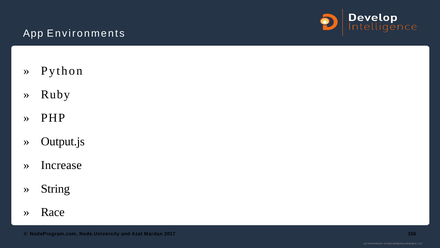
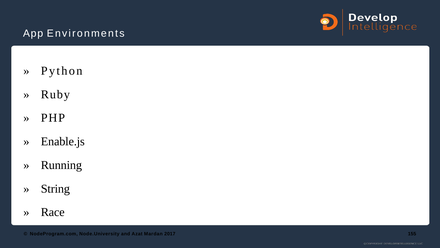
Output.js: Output.js -> Enable.js
Increase: Increase -> Running
